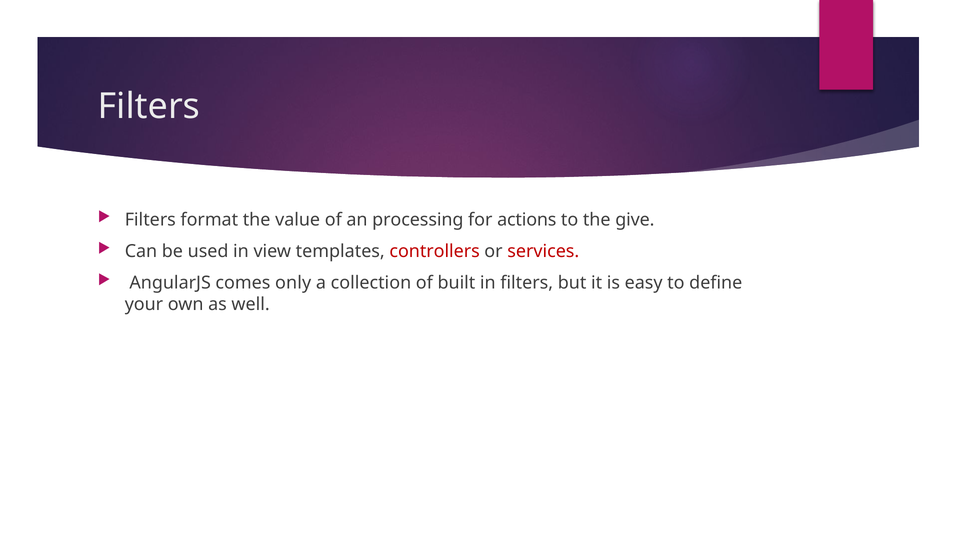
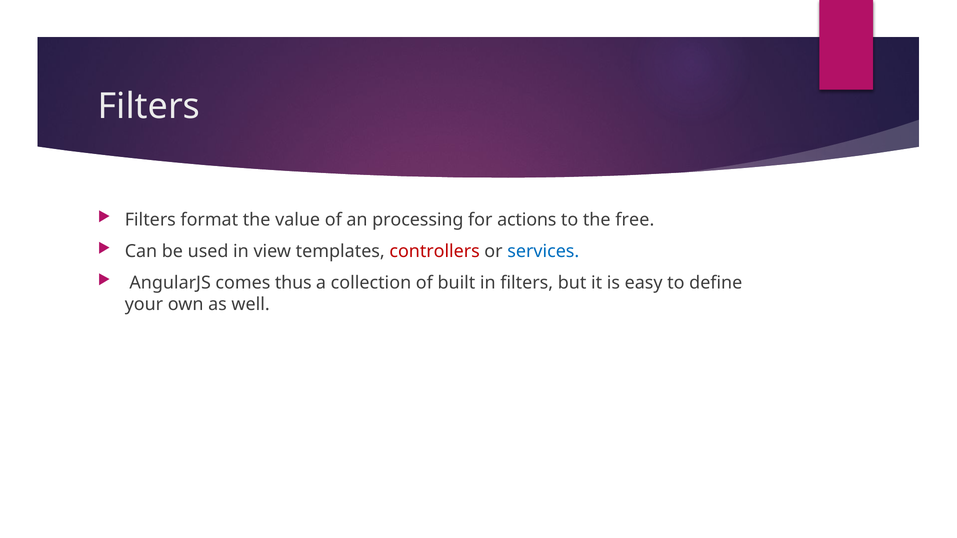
give: give -> free
services colour: red -> blue
only: only -> thus
